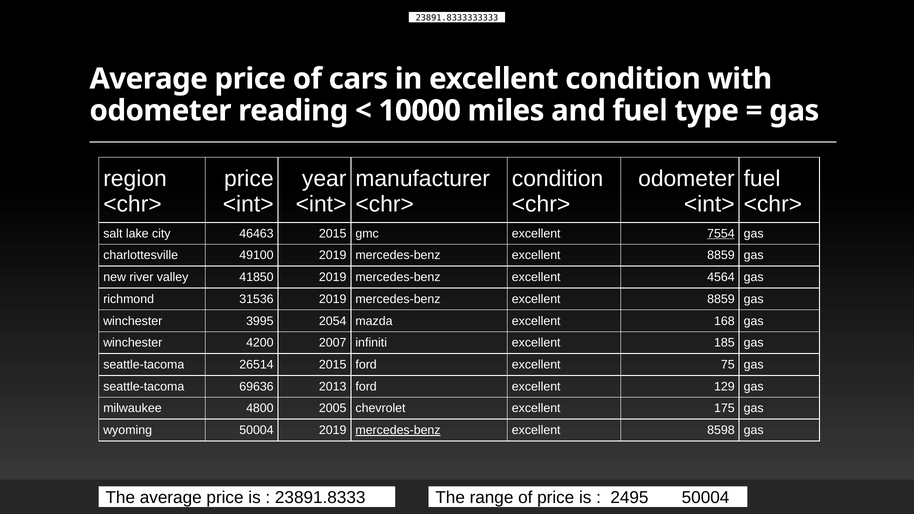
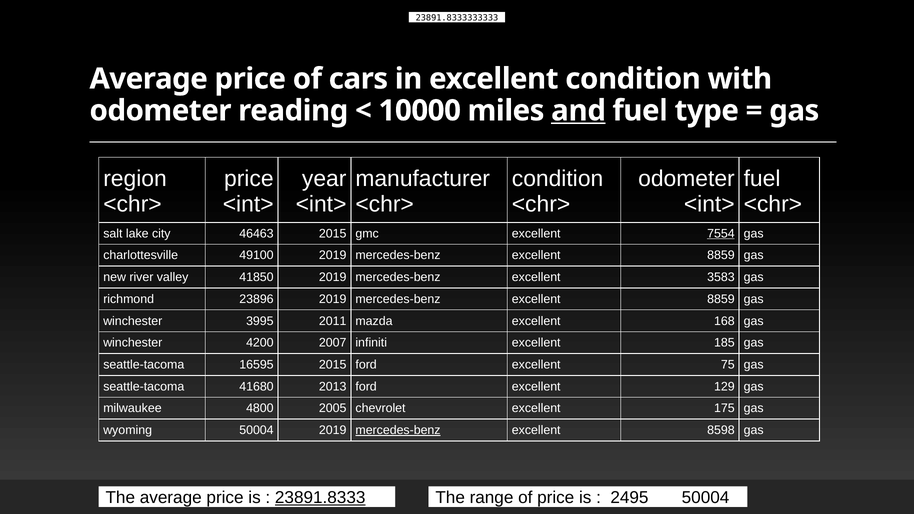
and underline: none -> present
4564: 4564 -> 3583
31536: 31536 -> 23896
2054: 2054 -> 2011
26514: 26514 -> 16595
69636: 69636 -> 41680
23891.8333 underline: none -> present
